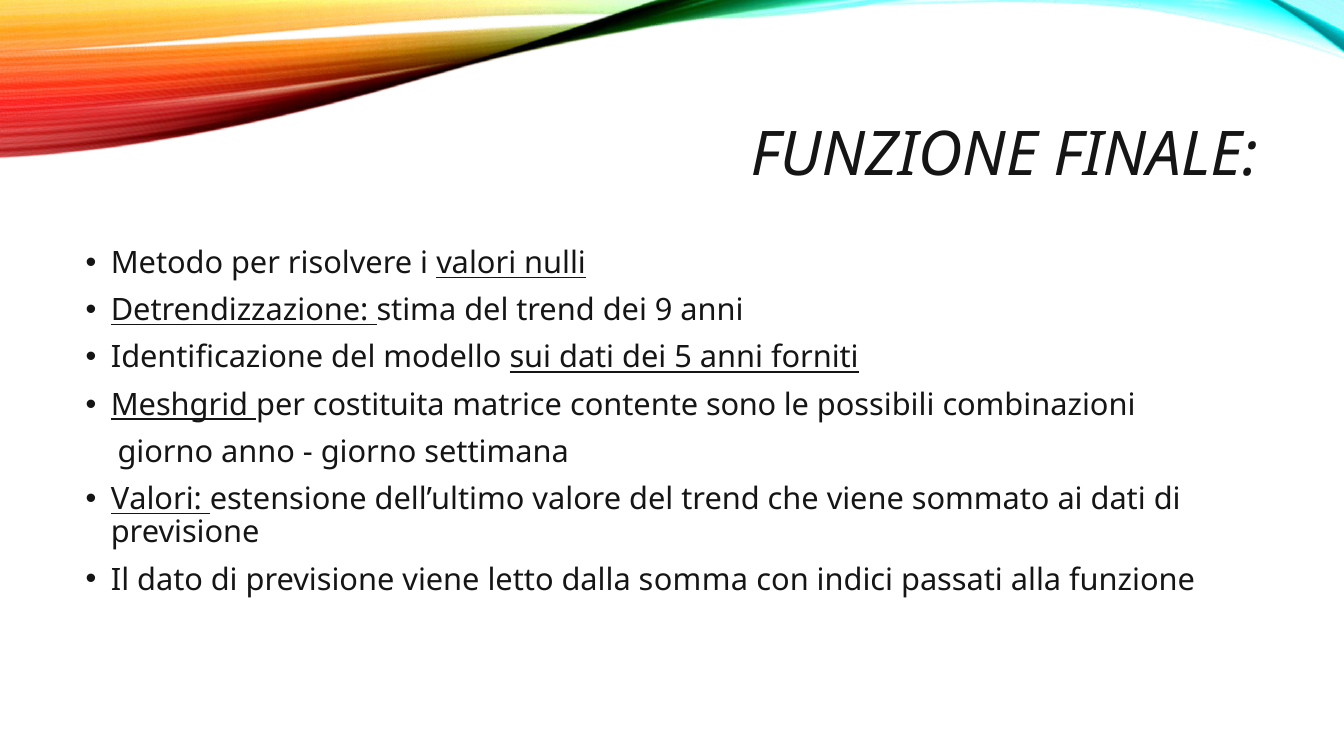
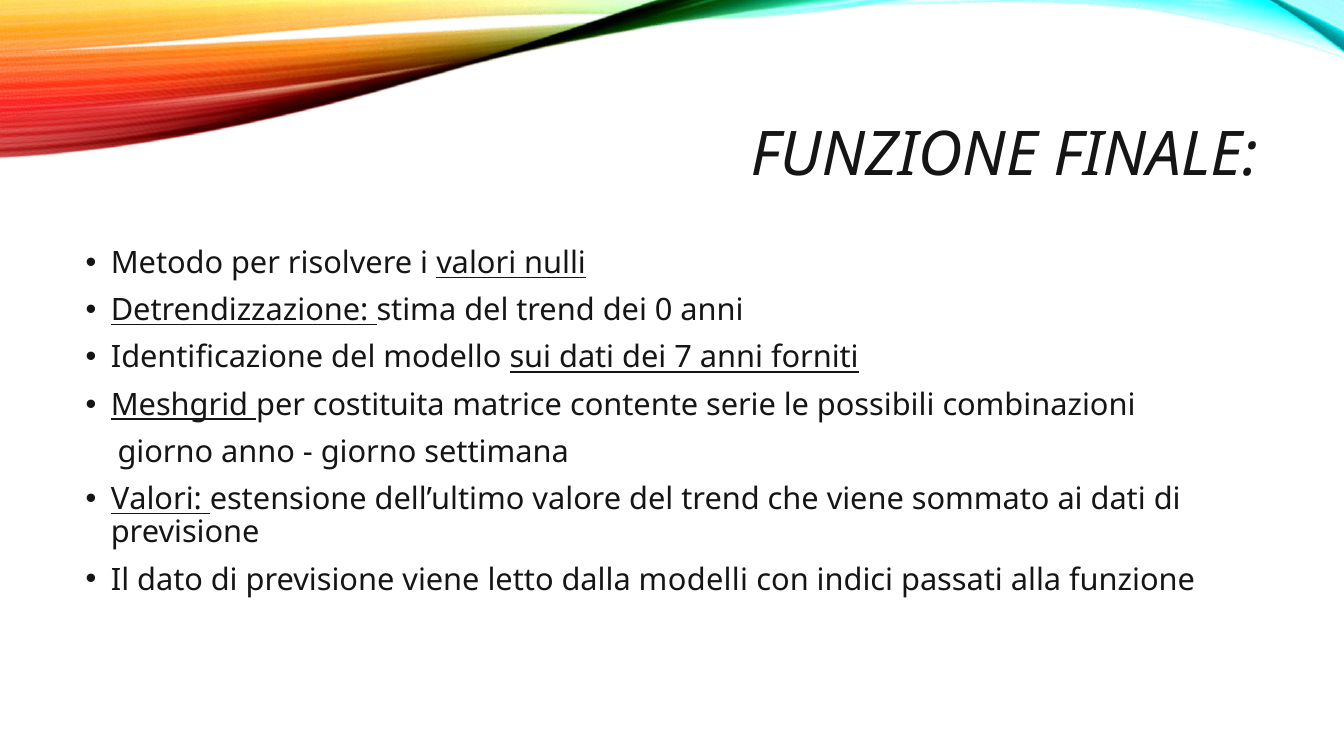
9: 9 -> 0
5: 5 -> 7
sono: sono -> serie
somma: somma -> modelli
